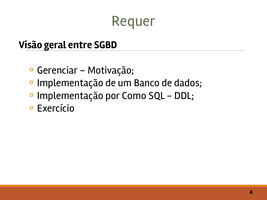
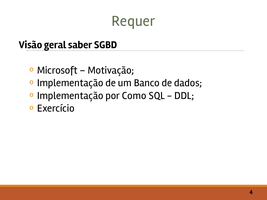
entre: entre -> saber
Gerenciar: Gerenciar -> Microsoft
